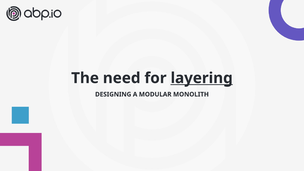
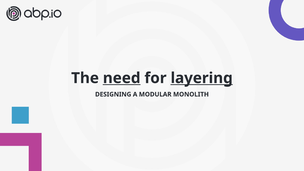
need underline: none -> present
